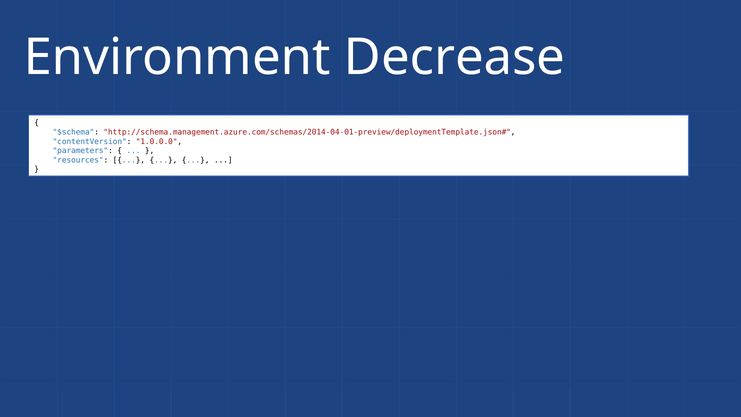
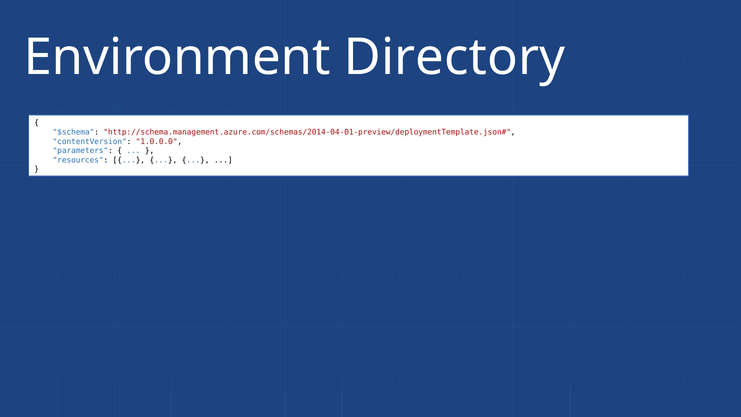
Decrease: Decrease -> Directory
